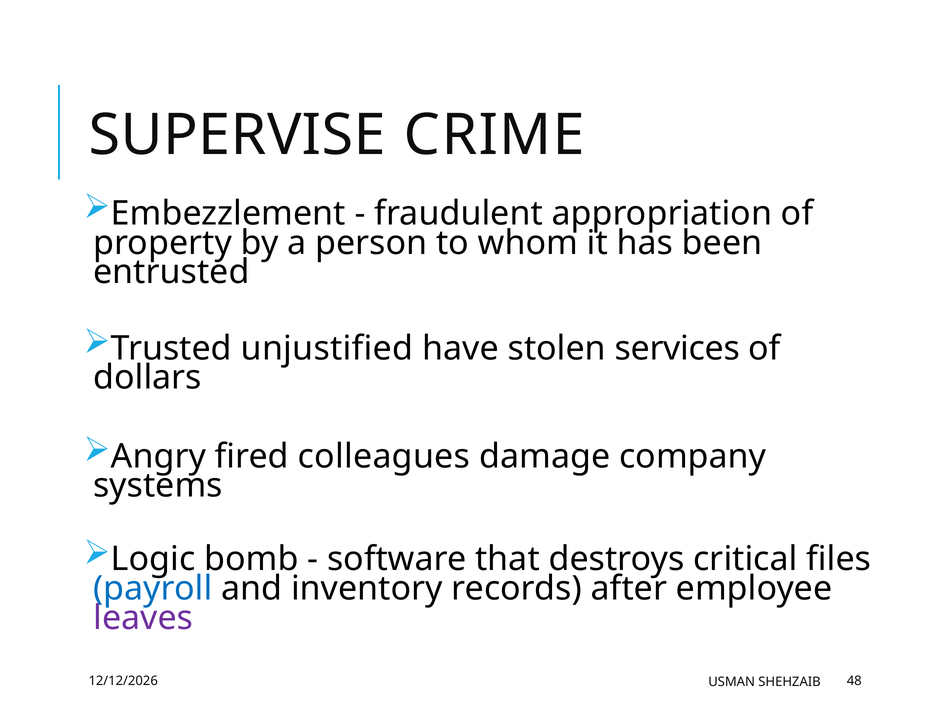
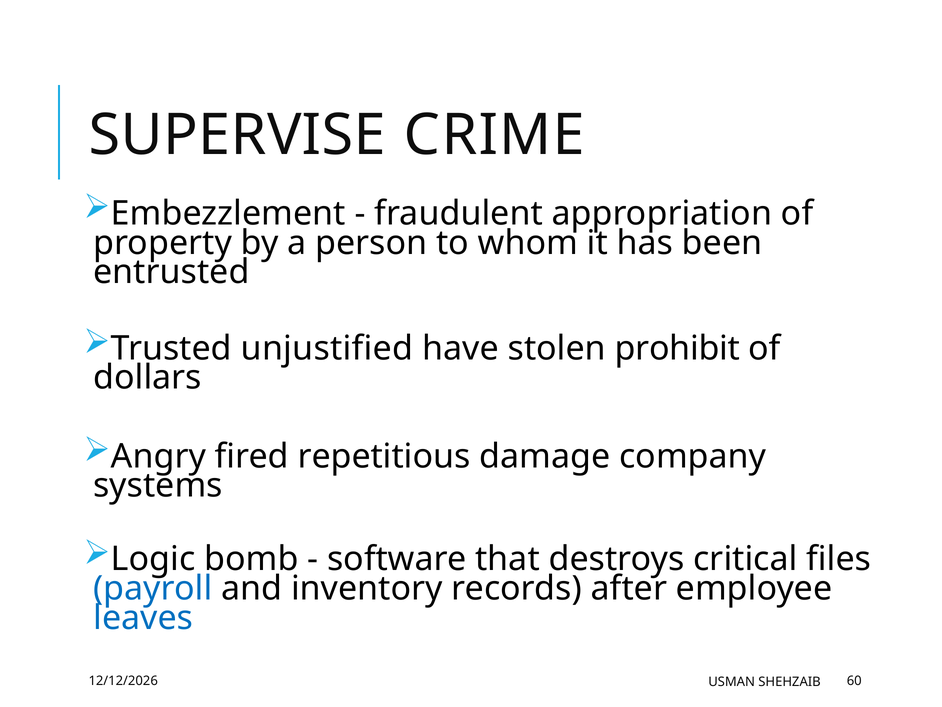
services: services -> prohibit
colleagues: colleagues -> repetitious
leaves colour: purple -> blue
48: 48 -> 60
